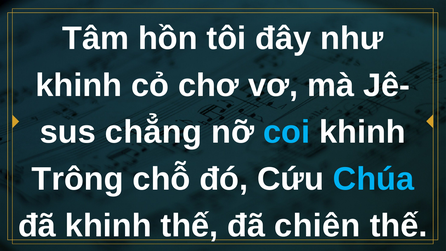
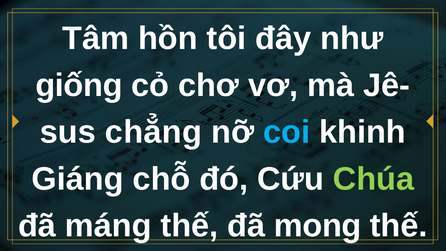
khinh at (79, 85): khinh -> giống
Trông: Trông -> Giáng
Chúa colour: light blue -> light green
đã khinh: khinh -> máng
chiên: chiên -> mong
